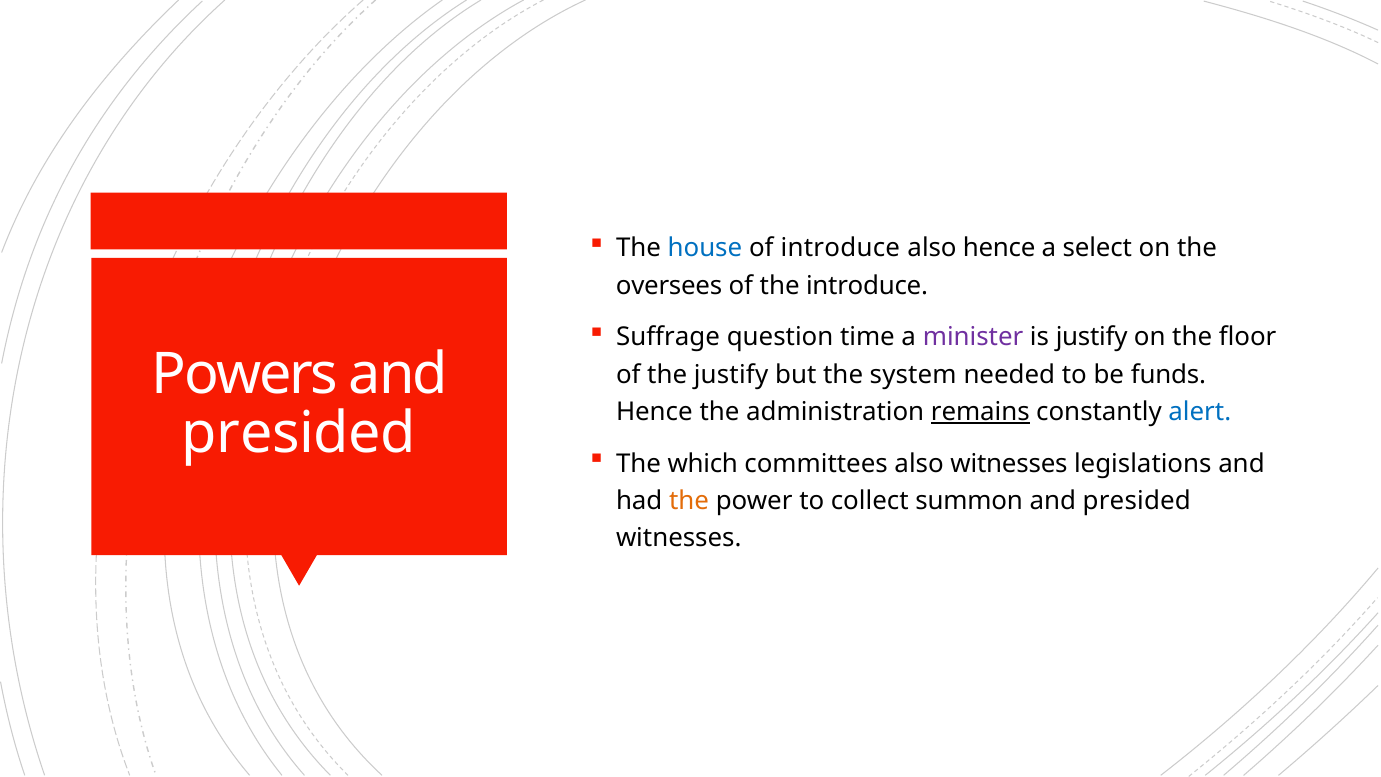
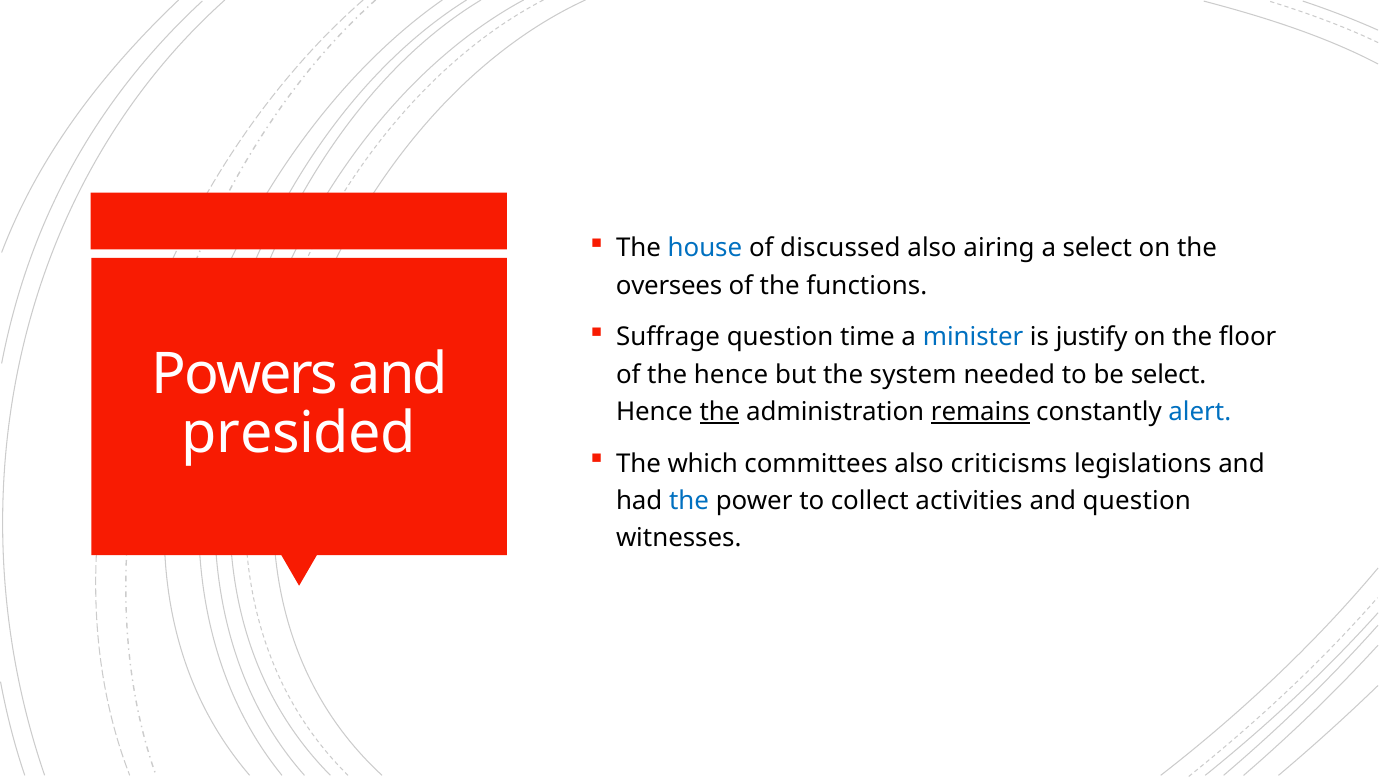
of introduce: introduce -> discussed
also hence: hence -> airing
the introduce: introduce -> functions
minister colour: purple -> blue
the justify: justify -> hence
be funds: funds -> select
the at (719, 412) underline: none -> present
also witnesses: witnesses -> criticisms
the at (689, 501) colour: orange -> blue
summon: summon -> activities
presided at (1137, 501): presided -> question
